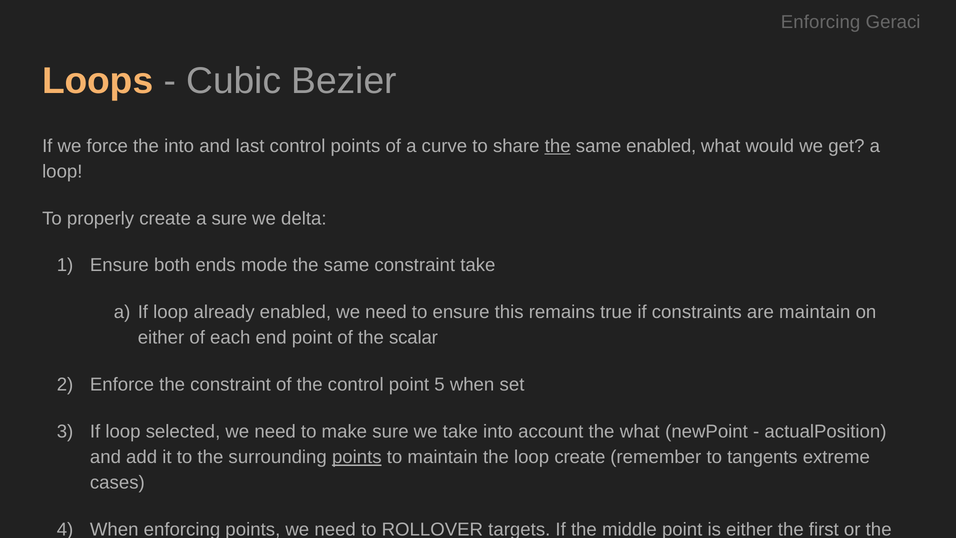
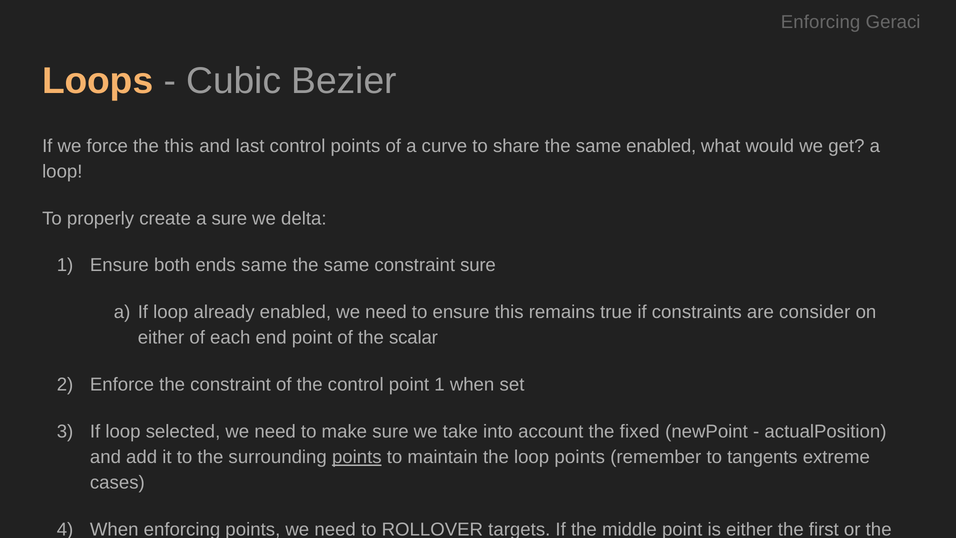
the into: into -> this
the at (558, 146) underline: present -> none
ends mode: mode -> same
constraint take: take -> sure
are maintain: maintain -> consider
point 5: 5 -> 1
the what: what -> fixed
loop create: create -> points
